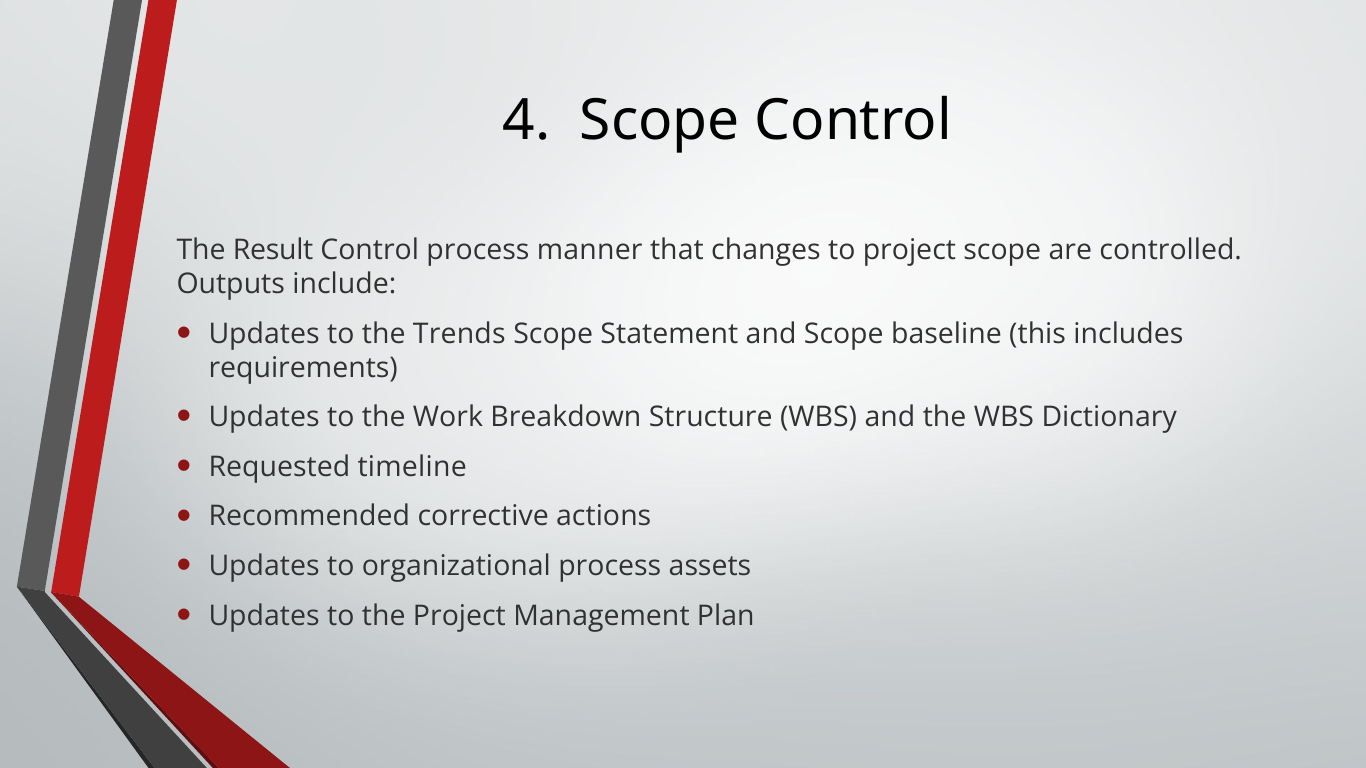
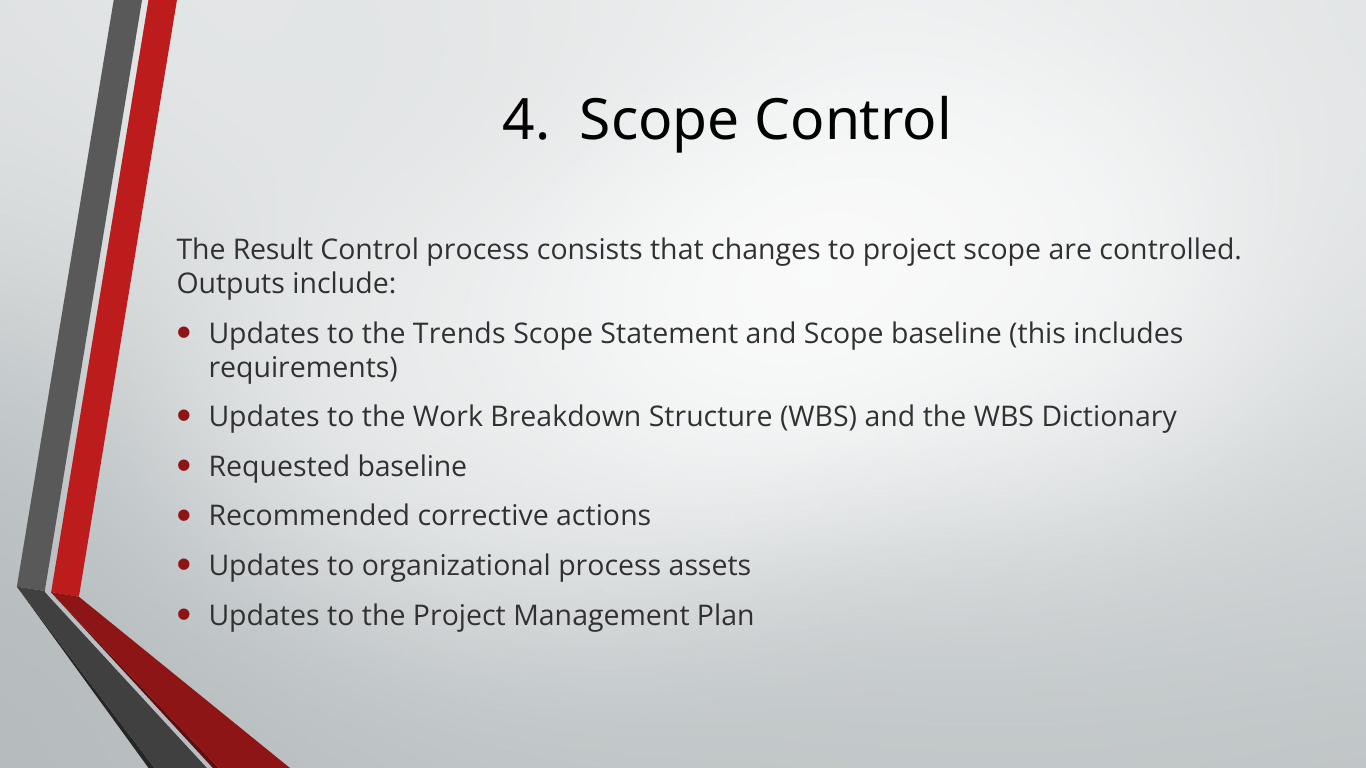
manner: manner -> consists
Requested timeline: timeline -> baseline
